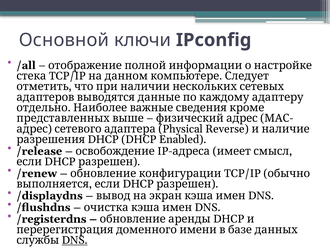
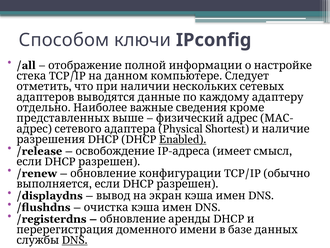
Основной: Основной -> Способом
Reverse: Reverse -> Shortest
Enabled underline: none -> present
